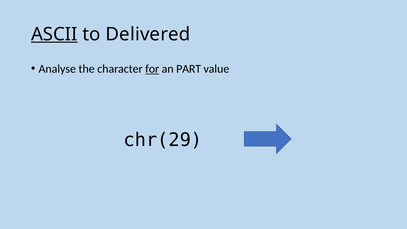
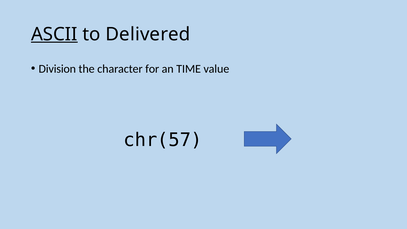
Analyse: Analyse -> Division
for underline: present -> none
PART: PART -> TIME
chr(29: chr(29 -> chr(57
